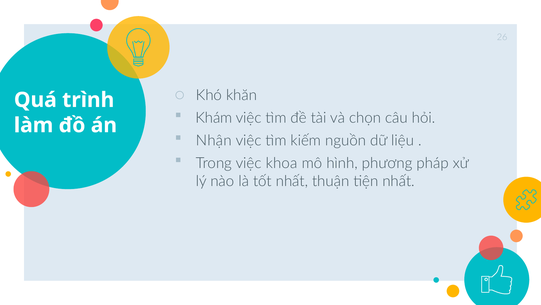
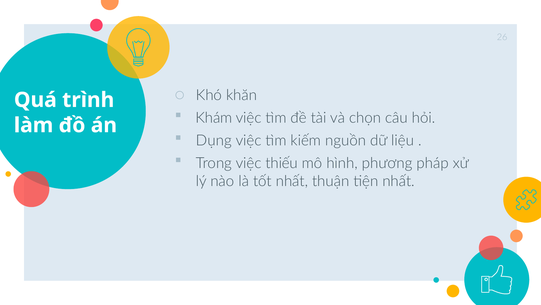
Nhận: Nhận -> Dụng
khoa: khoa -> thiếu
